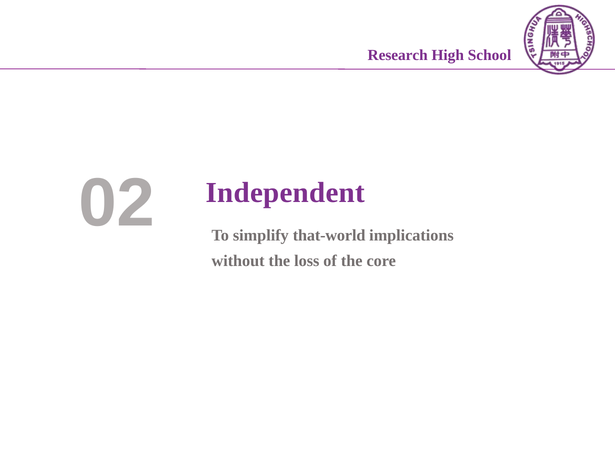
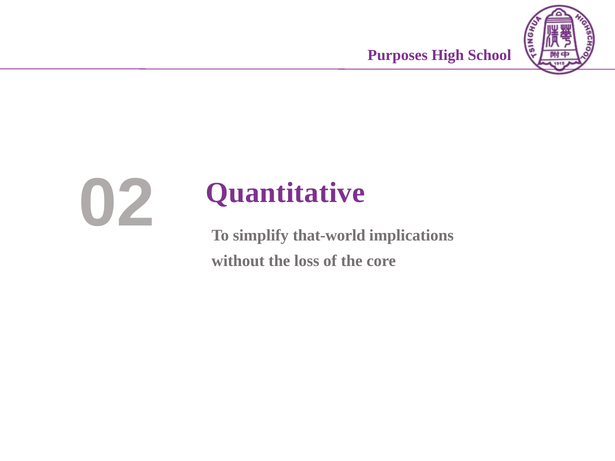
Research: Research -> Purposes
Independent: Independent -> Quantitative
